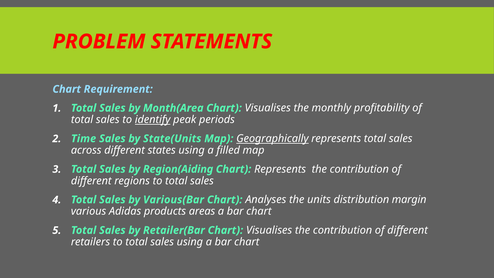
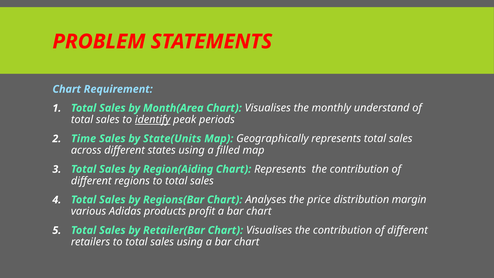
profitability: profitability -> understand
Geographically underline: present -> none
Various(Bar: Various(Bar -> Regions(Bar
units: units -> price
areas: areas -> profit
